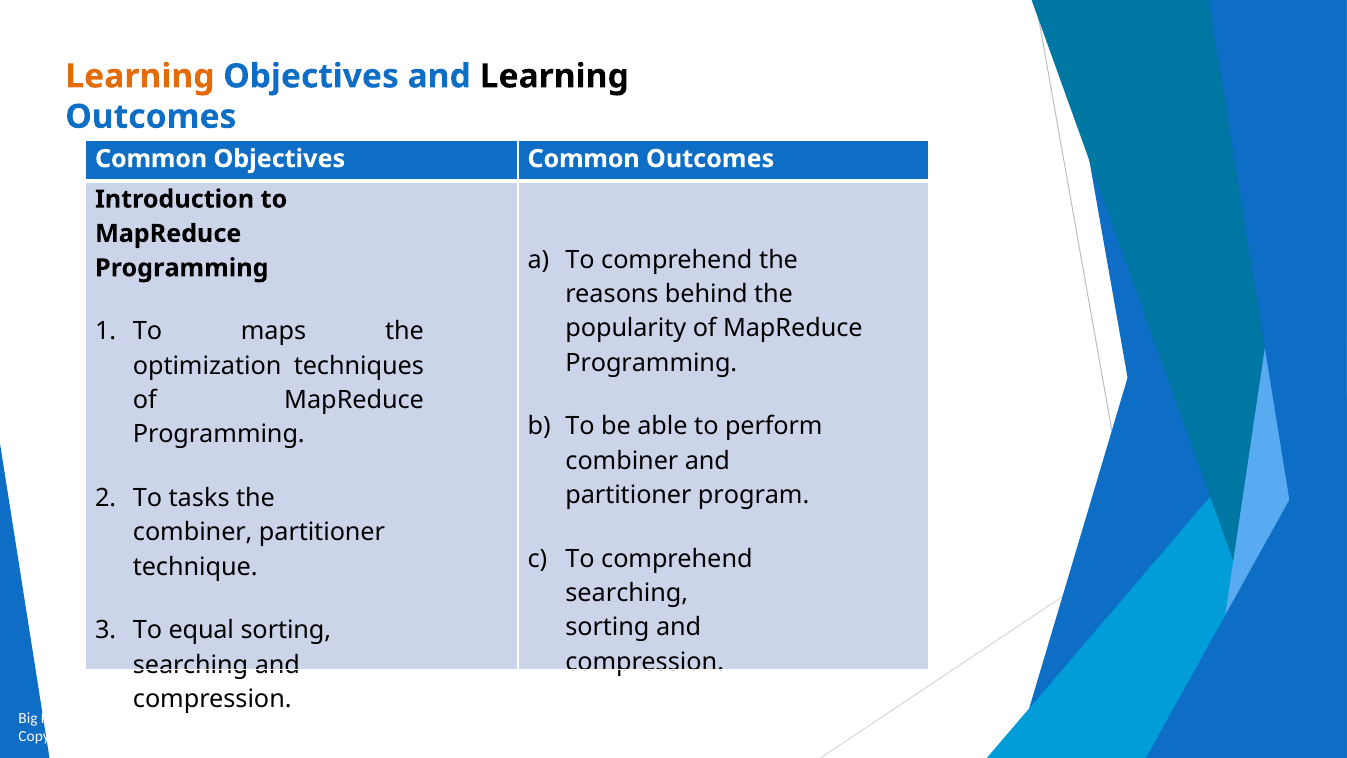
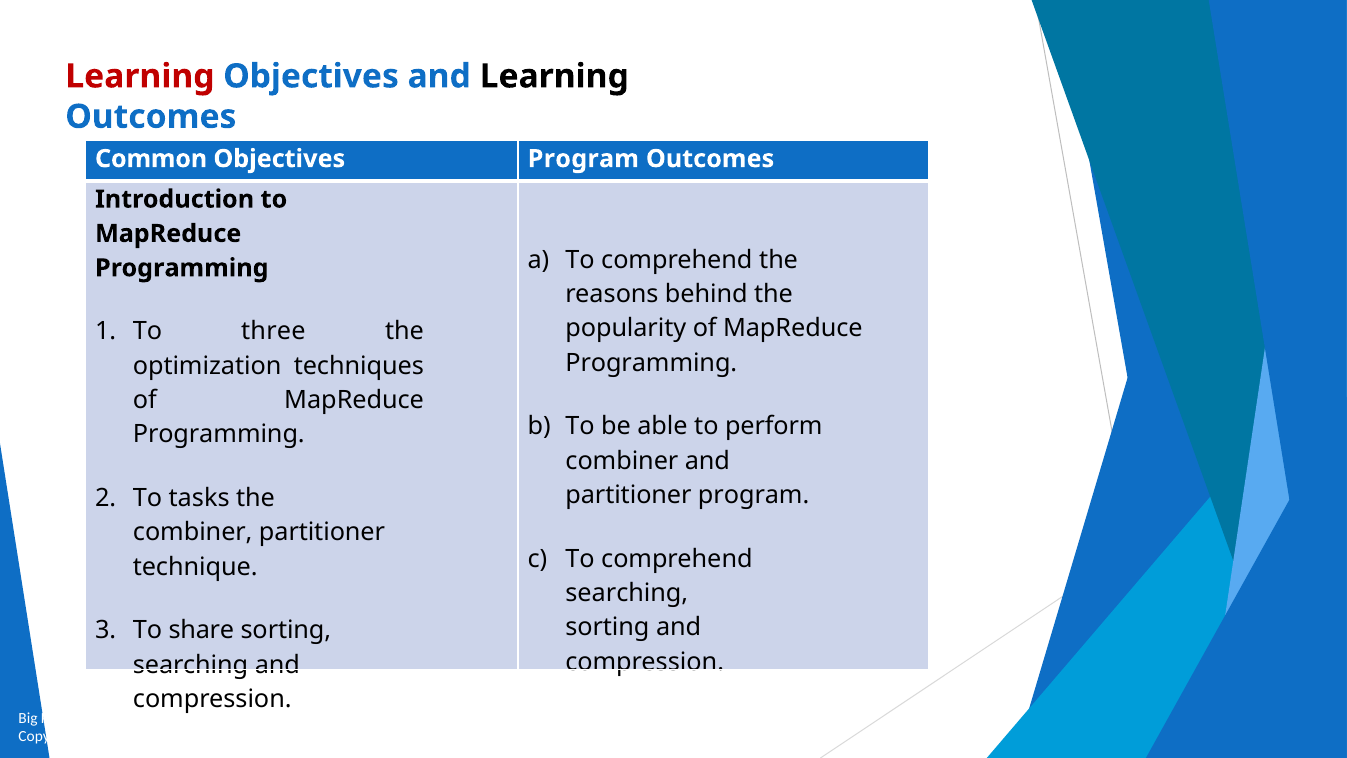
Learning at (140, 76) colour: orange -> red
Objectives Common: Common -> Program
maps: maps -> three
equal: equal -> share
